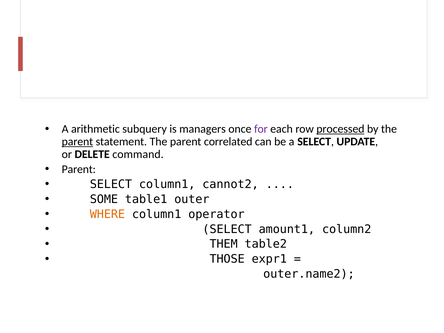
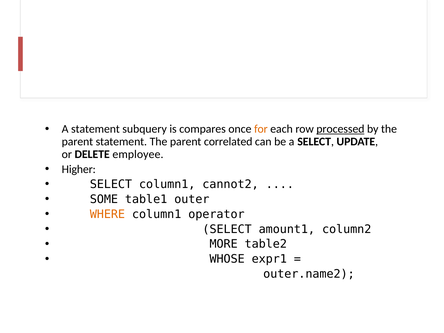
A arithmetic: arithmetic -> statement
managers: managers -> compares
for colour: purple -> orange
parent at (77, 142) underline: present -> none
command: command -> employee
Parent at (79, 169): Parent -> Higher
THEM: THEM -> MORE
THOSE: THOSE -> WHOSE
